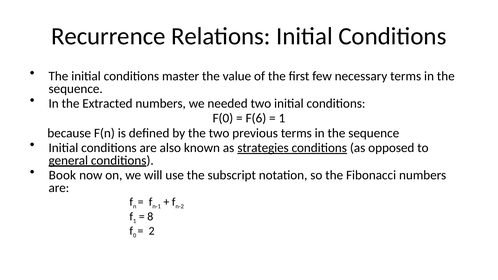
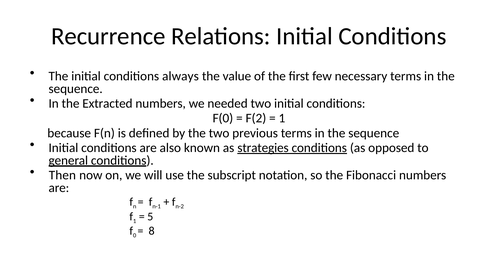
master: master -> always
F(6: F(6 -> F(2
Book: Book -> Then
8: 8 -> 5
2: 2 -> 8
